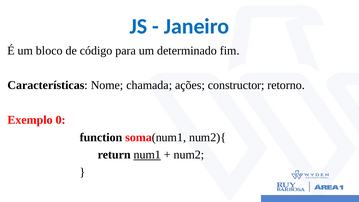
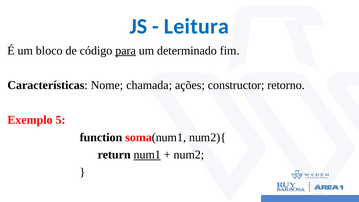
Janeiro: Janeiro -> Leitura
para underline: none -> present
0: 0 -> 5
